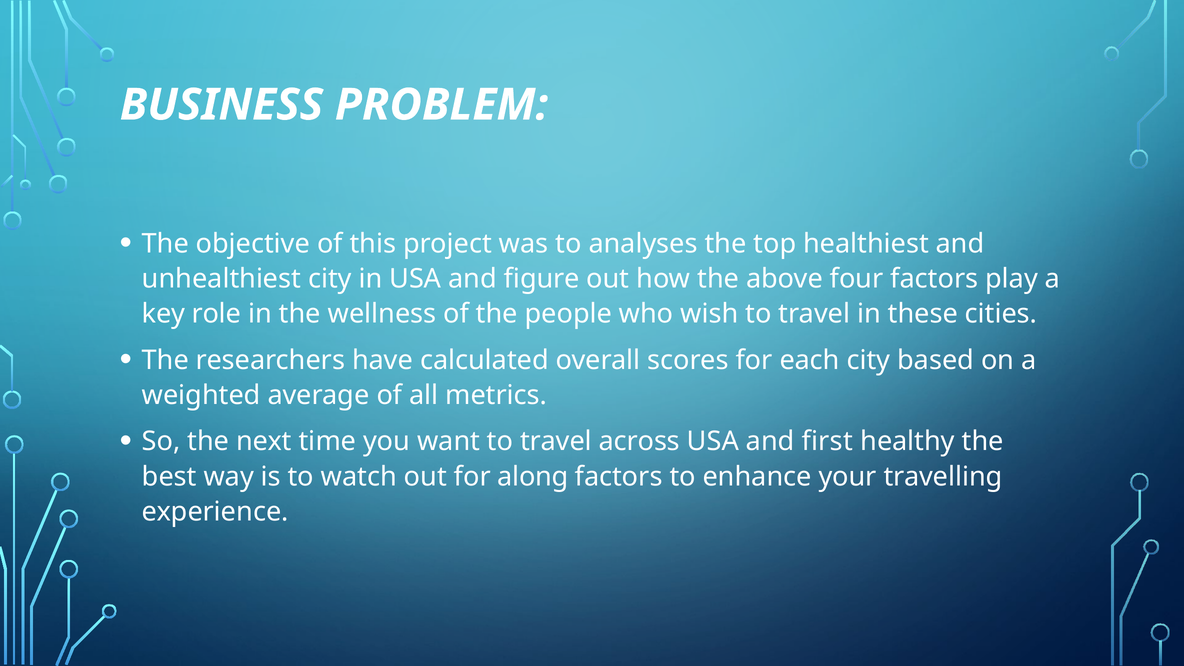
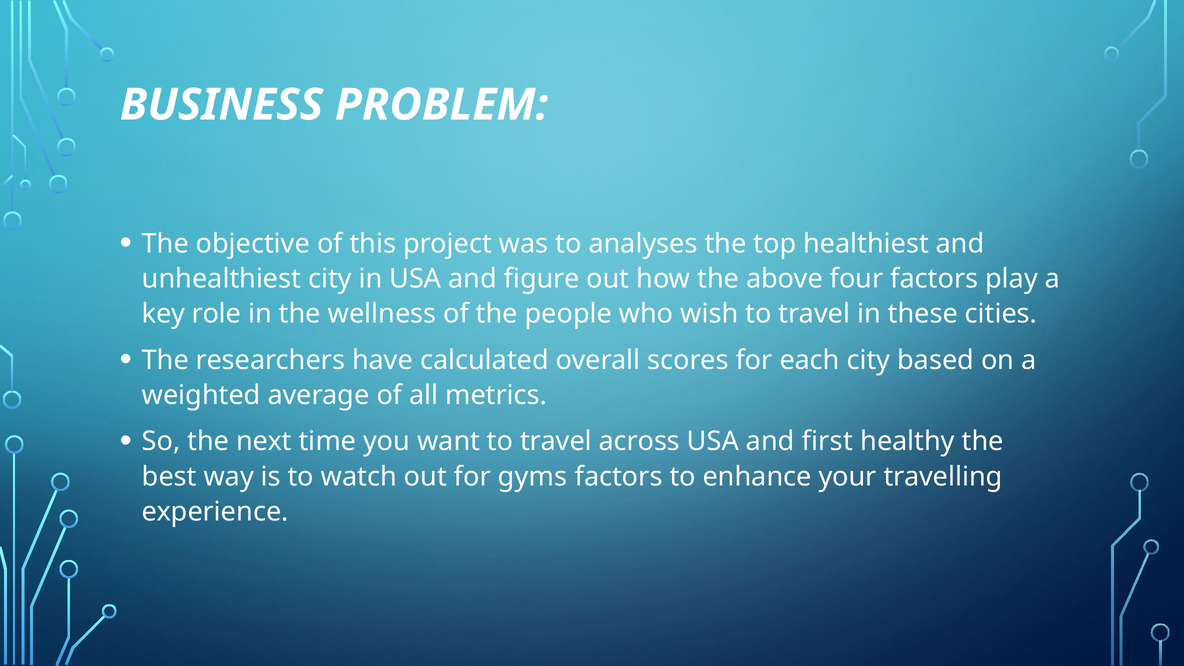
along: along -> gyms
